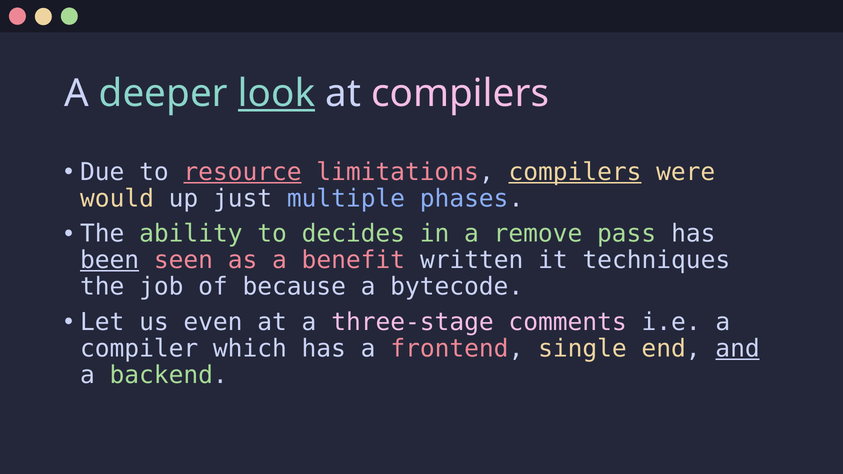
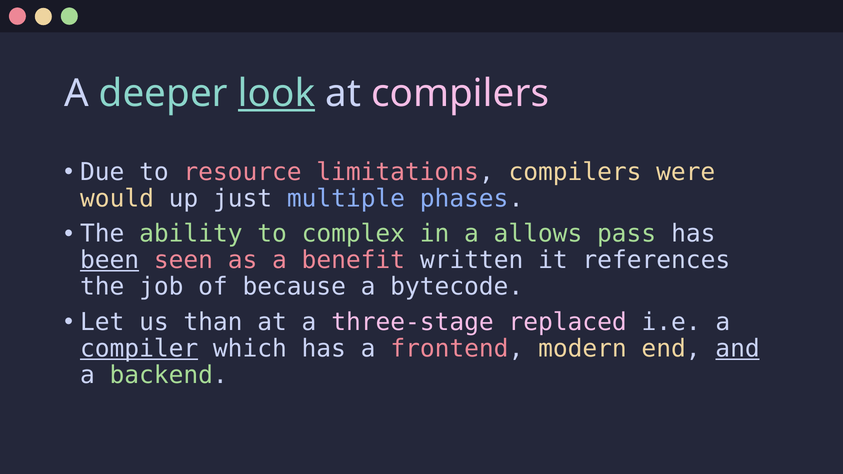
resource underline: present -> none
compilers at (575, 172) underline: present -> none
decides: decides -> complex
remove: remove -> allows
techniques: techniques -> references
even: even -> than
comments: comments -> replaced
compiler underline: none -> present
single: single -> modern
